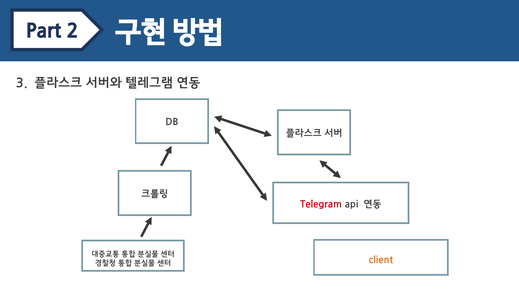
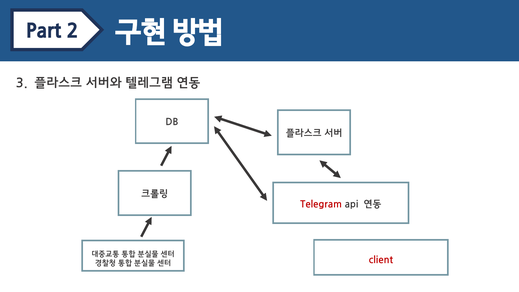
client colour: orange -> red
